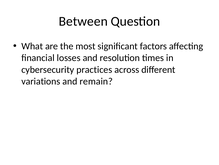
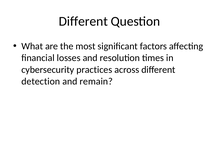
Between at (83, 21): Between -> Different
variations: variations -> detection
